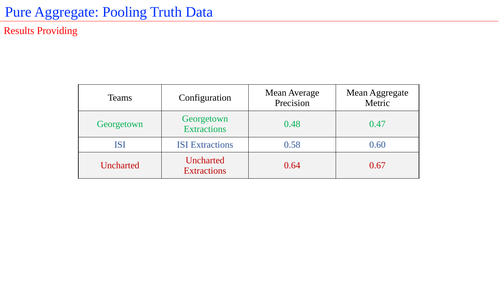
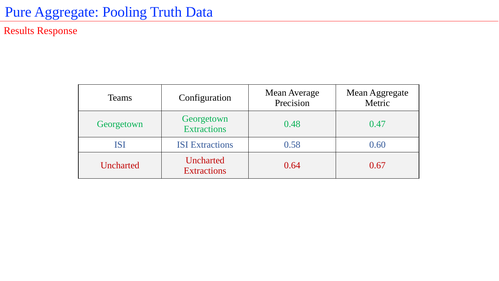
Providing: Providing -> Response
